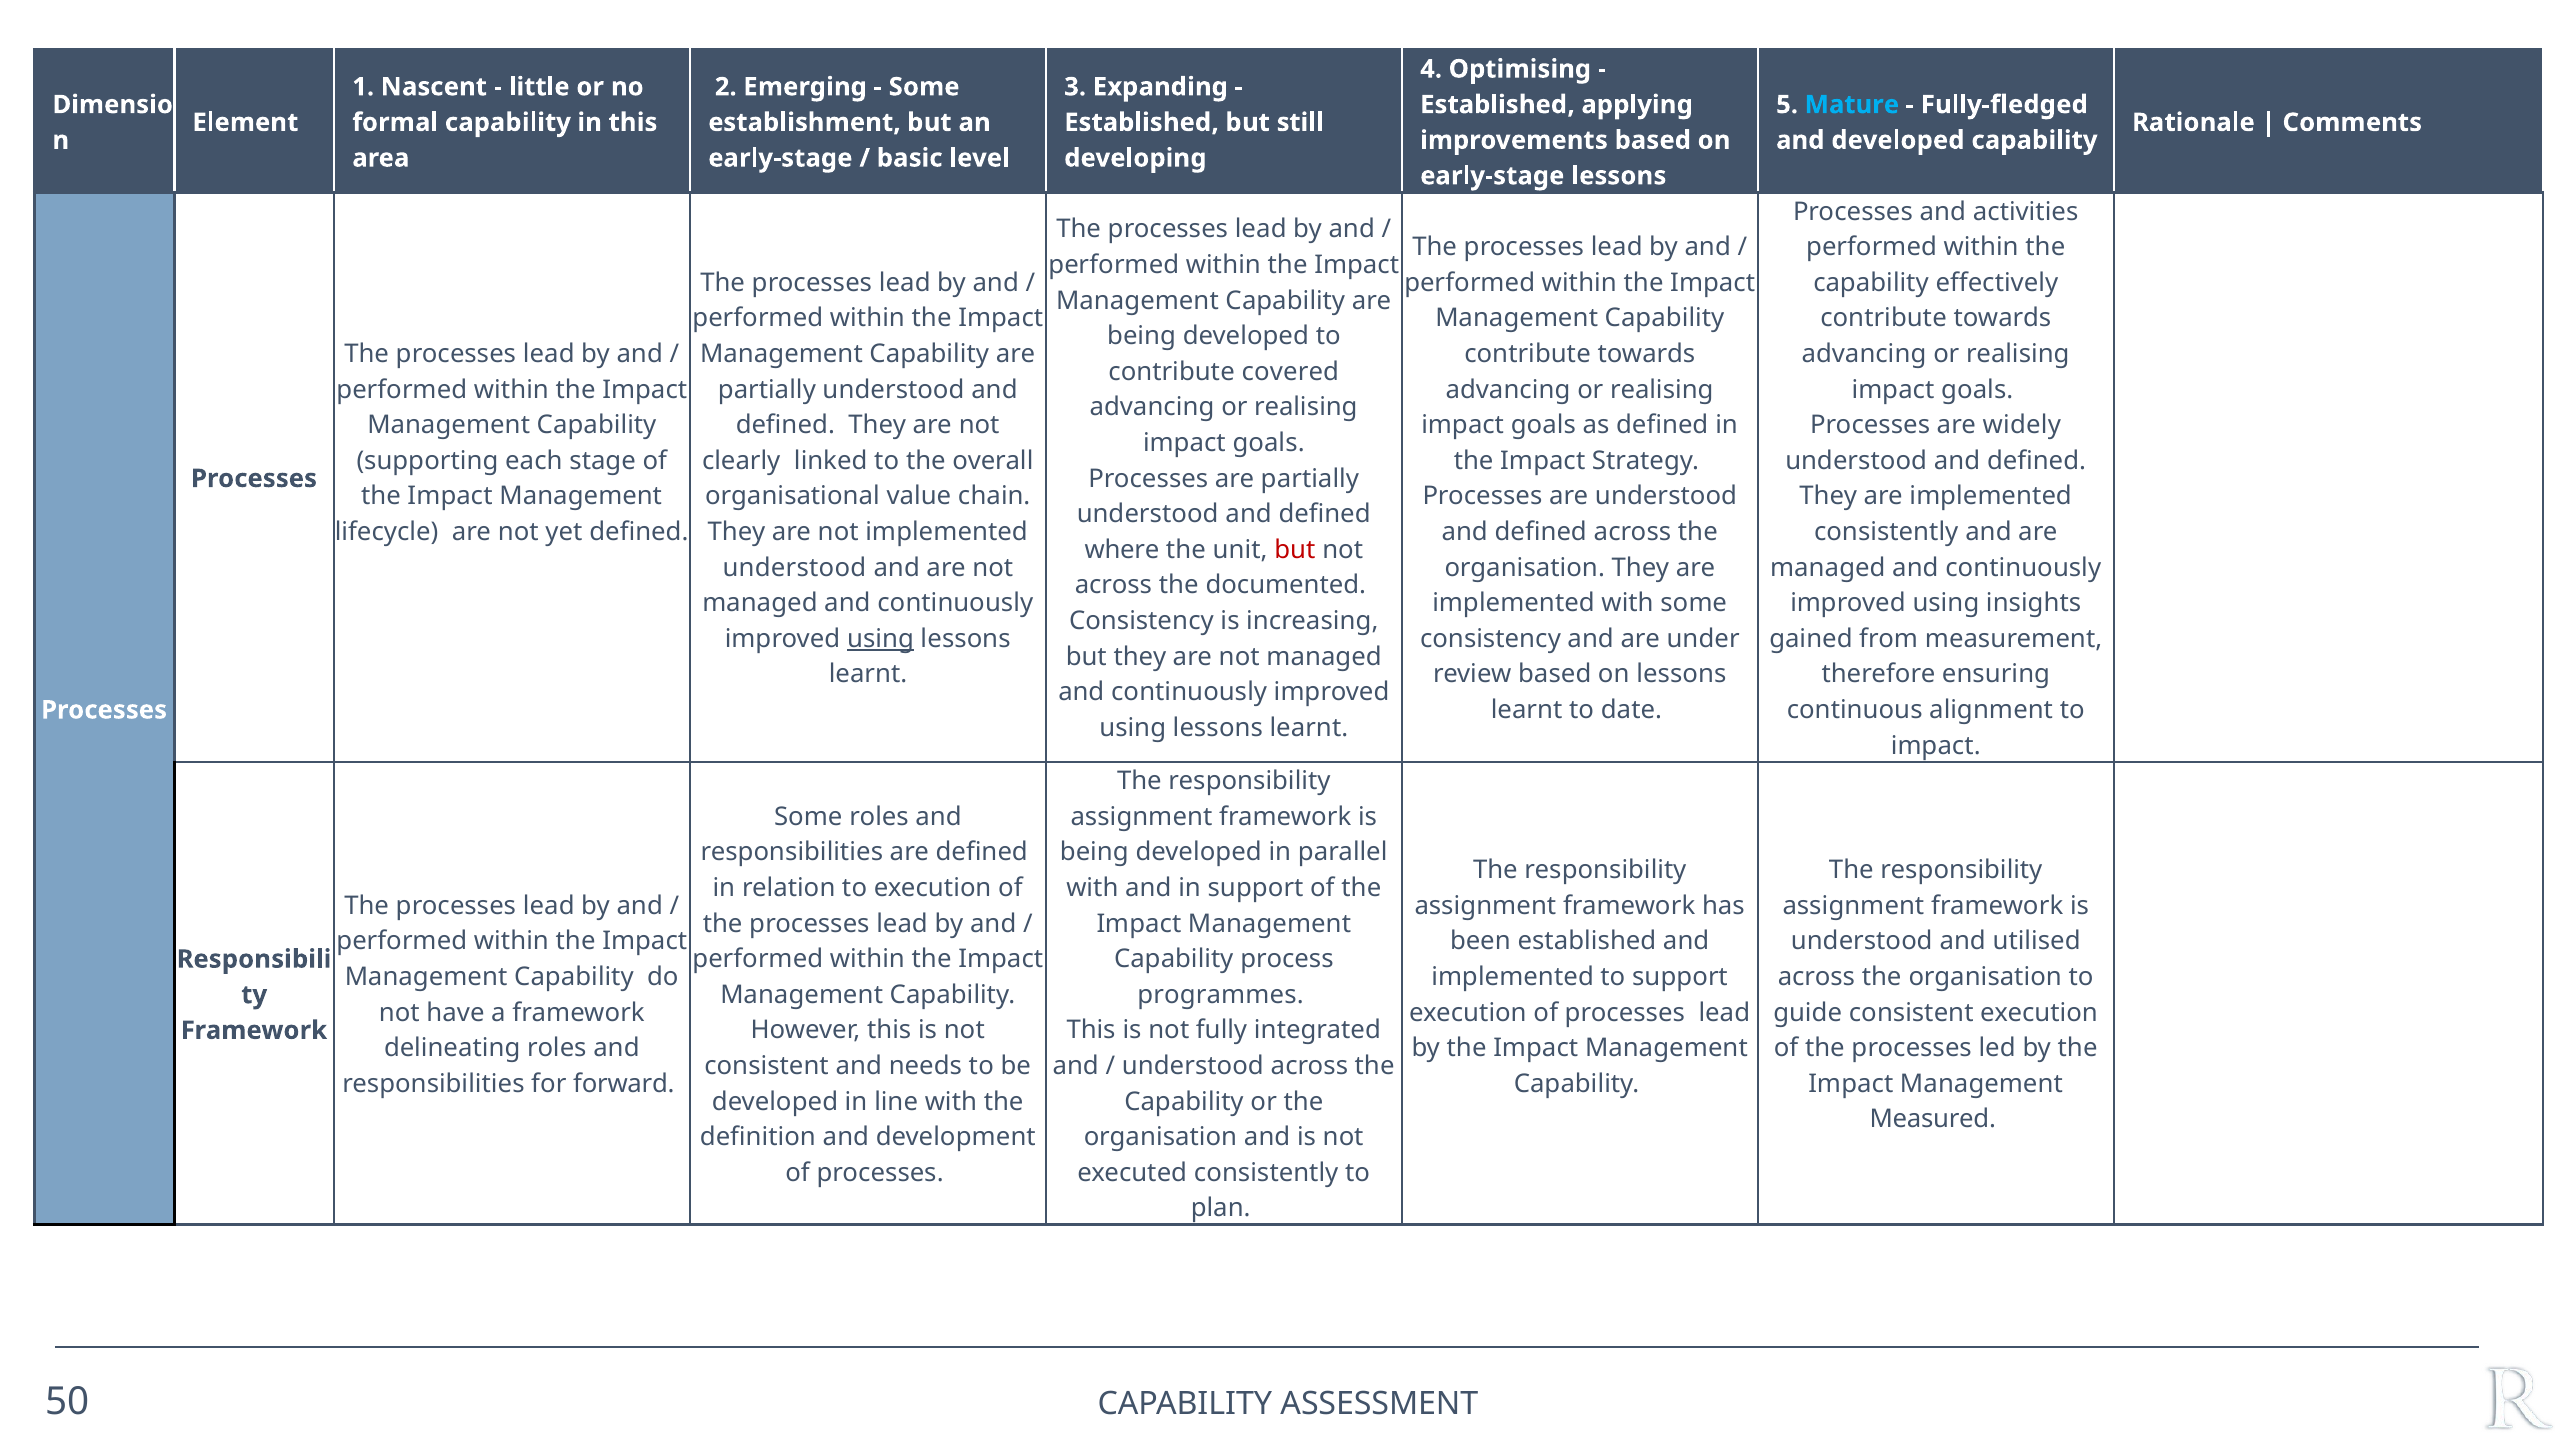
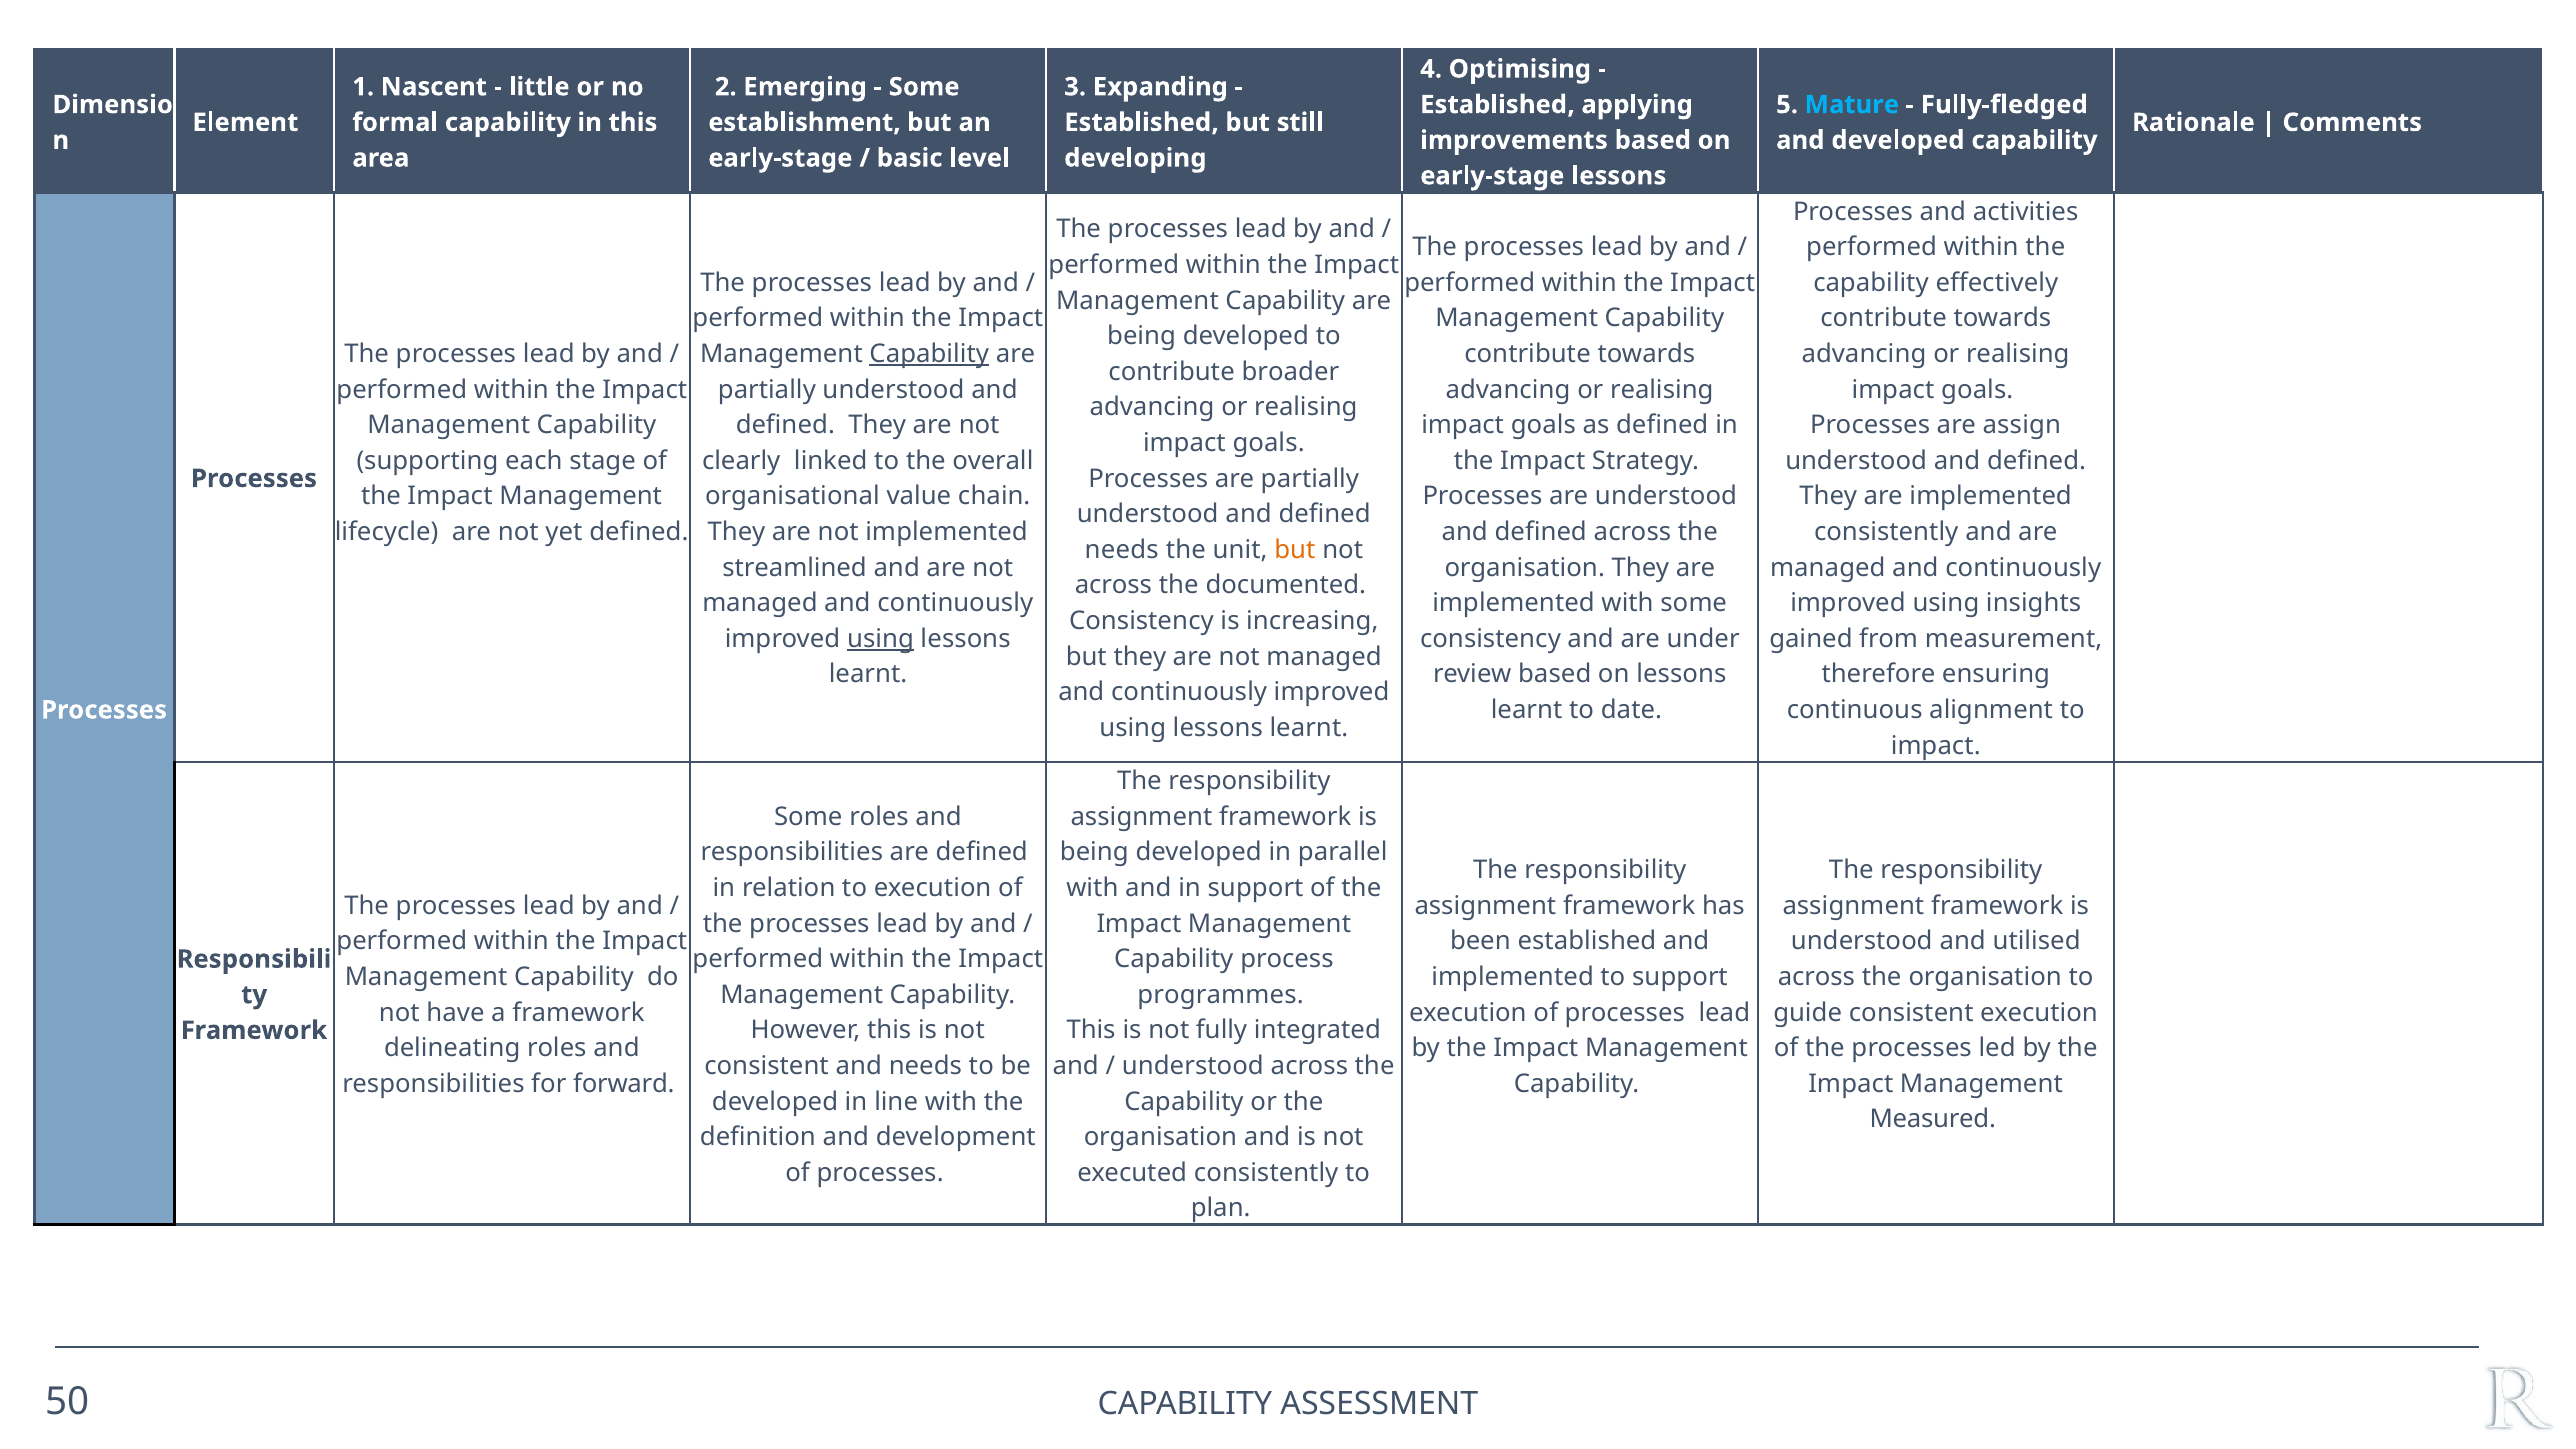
Capability at (929, 354) underline: none -> present
covered: covered -> broader
widely: widely -> assign
where at (1122, 550): where -> needs
but at (1295, 550) colour: red -> orange
understood at (794, 568): understood -> streamlined
